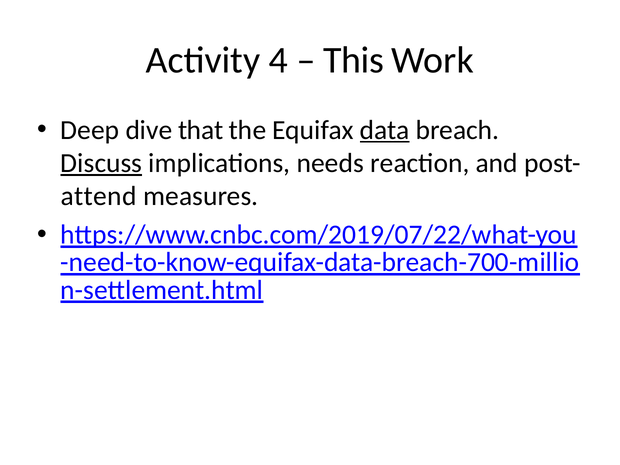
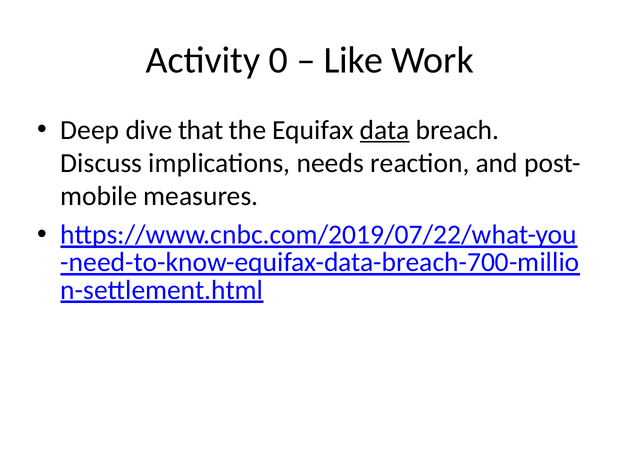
4: 4 -> 0
This: This -> Like
Discuss underline: present -> none
attend: attend -> mobile
